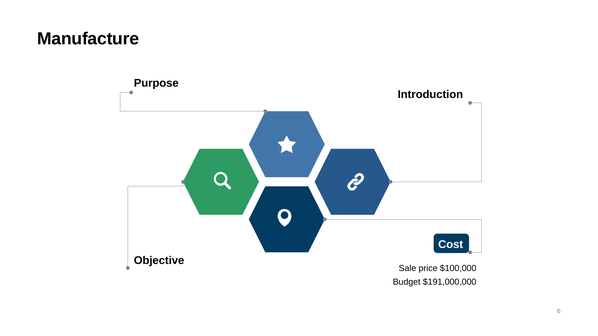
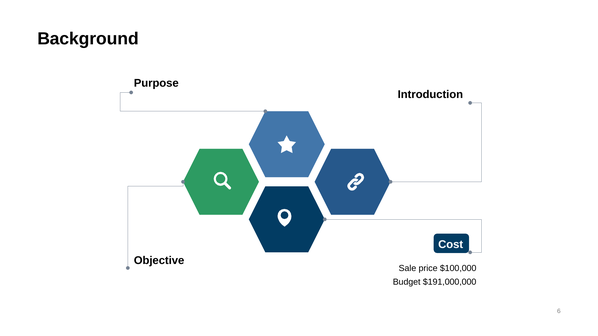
Manufacture: Manufacture -> Background
